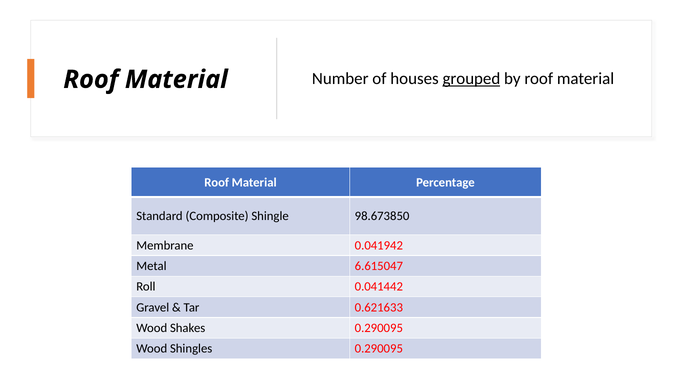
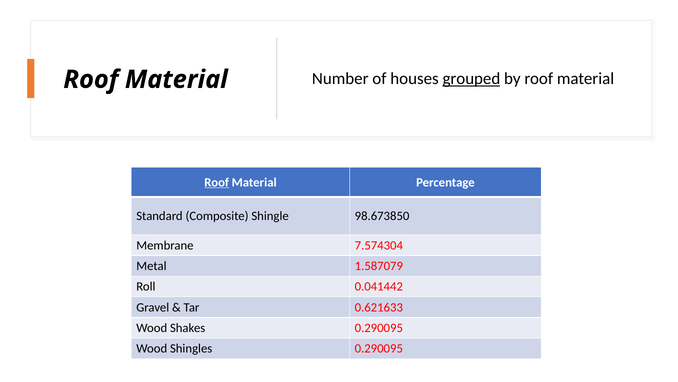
Roof at (217, 182) underline: none -> present
0.041942: 0.041942 -> 7.574304
6.615047: 6.615047 -> 1.587079
